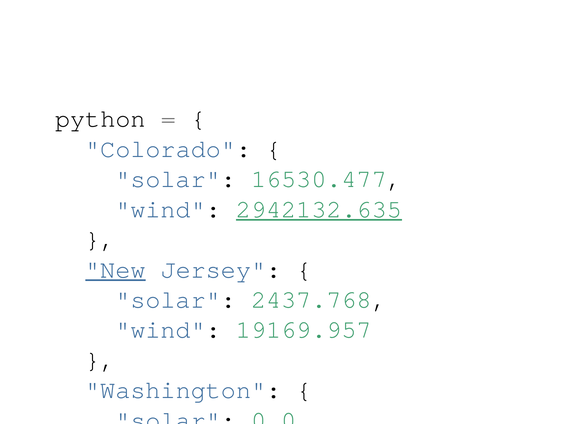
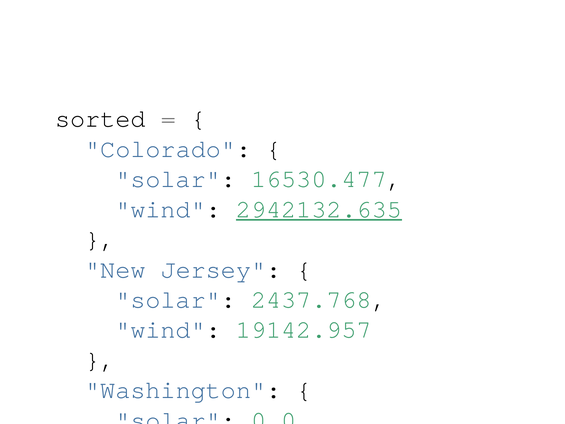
python: python -> sorted
New underline: present -> none
19169.957: 19169.957 -> 19142.957
